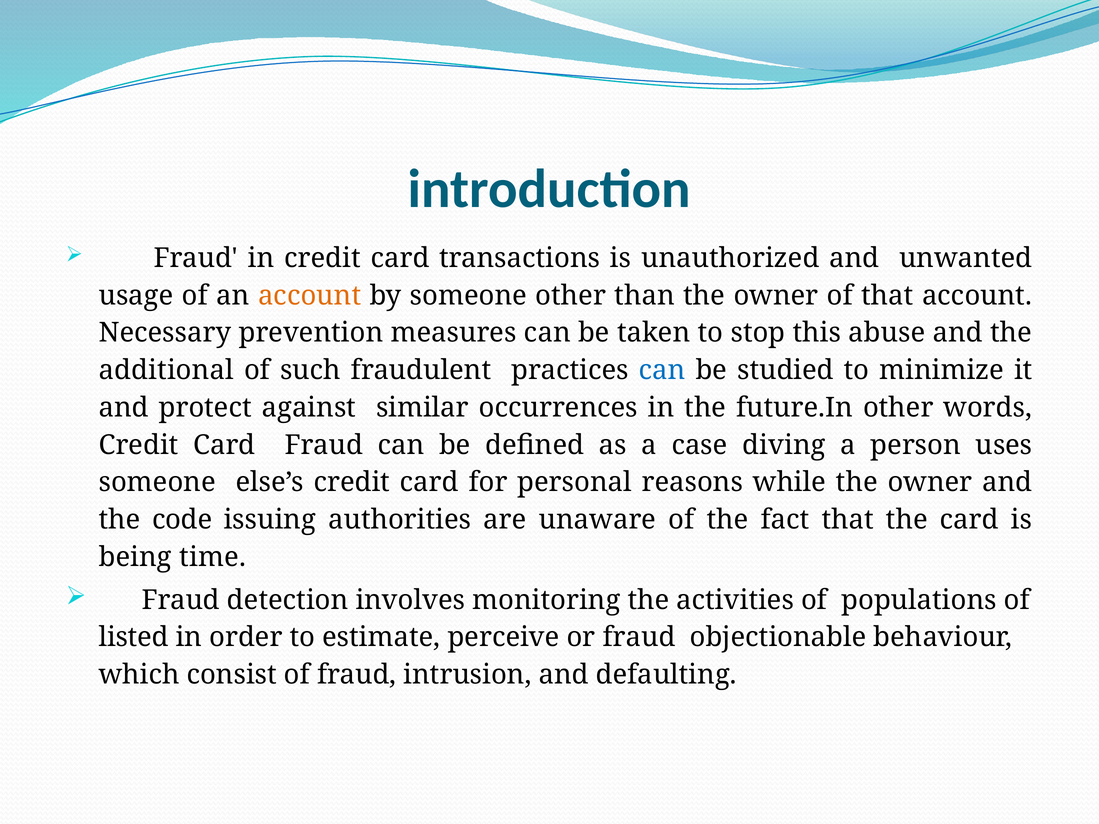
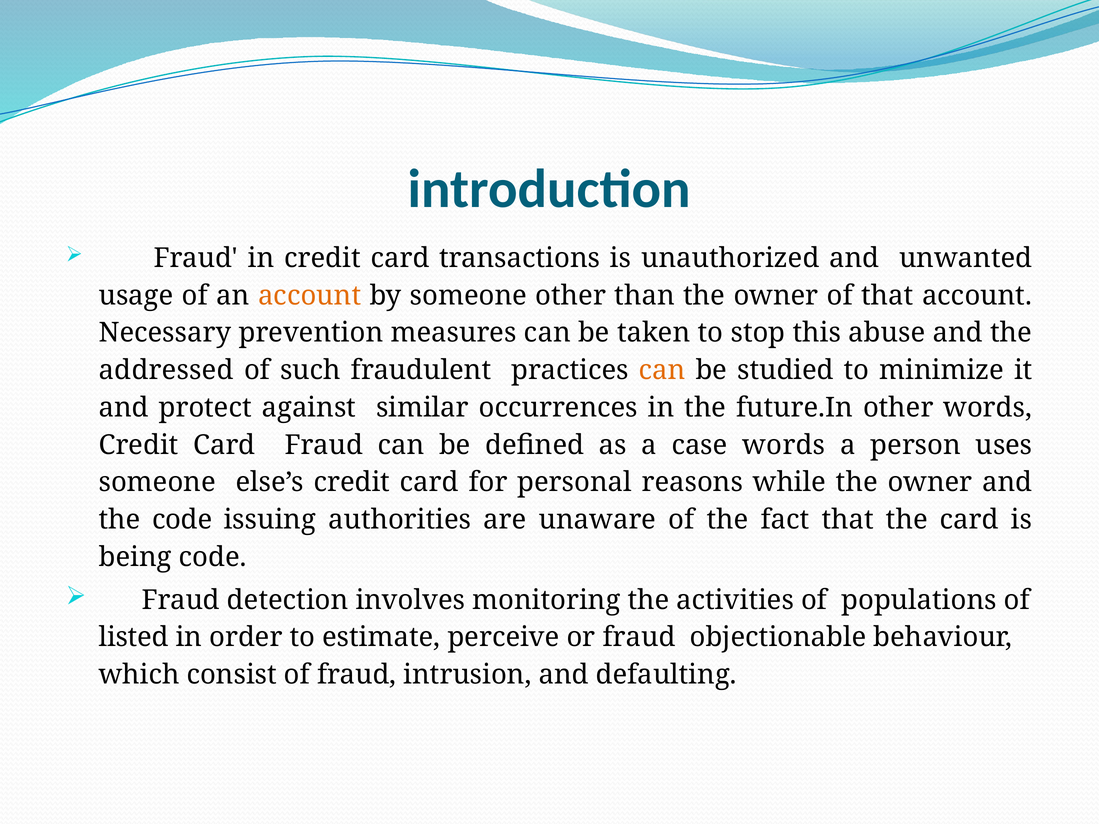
additional: additional -> addressed
can at (662, 370) colour: blue -> orange
case diving: diving -> words
being time: time -> code
